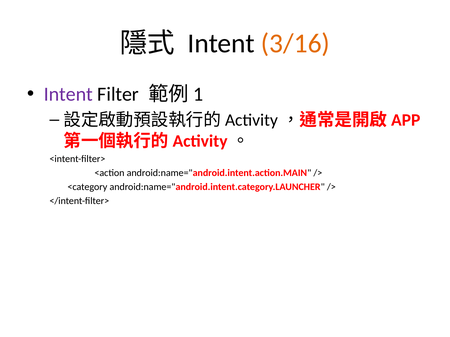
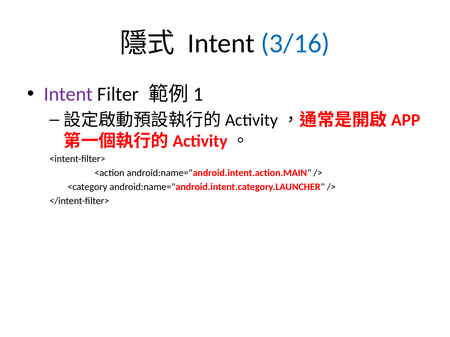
3/16 colour: orange -> blue
